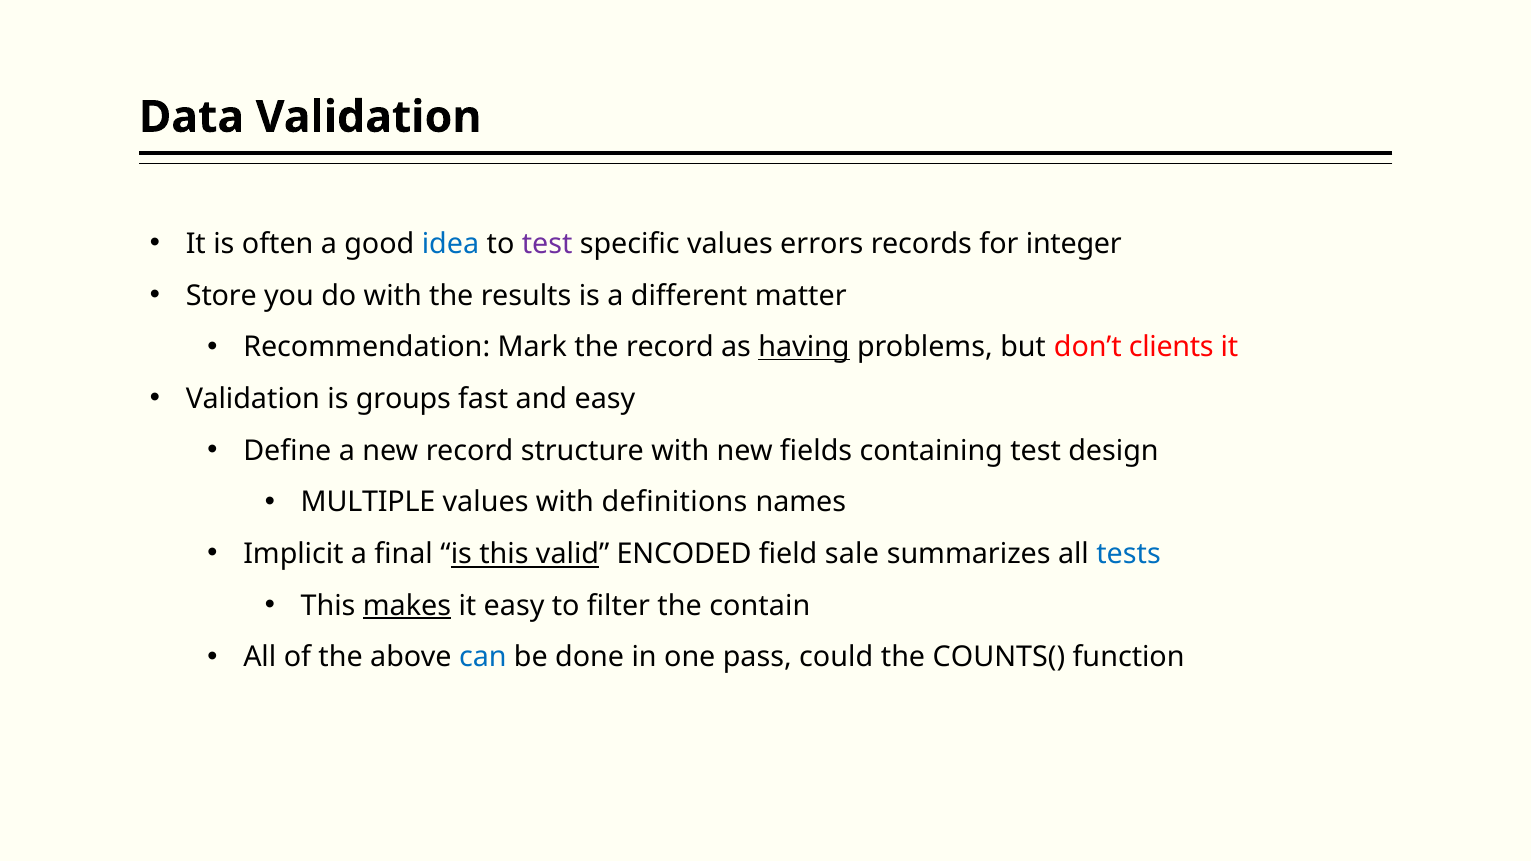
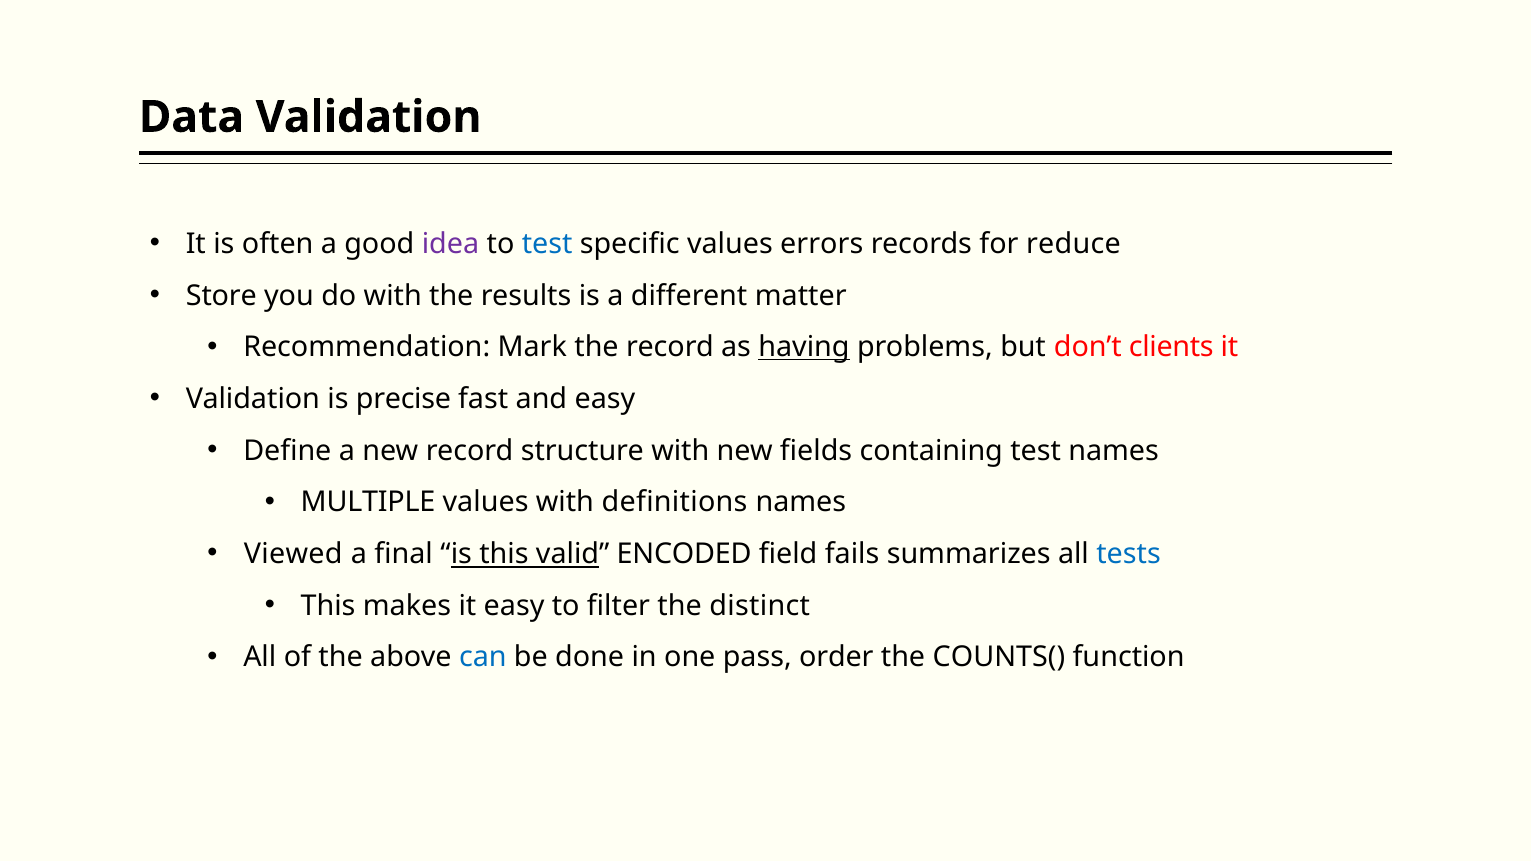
idea colour: blue -> purple
test at (547, 244) colour: purple -> blue
integer: integer -> reduce
groups: groups -> precise
test design: design -> names
Implicit: Implicit -> Viewed
sale: sale -> fails
makes underline: present -> none
contain: contain -> distinct
could: could -> order
